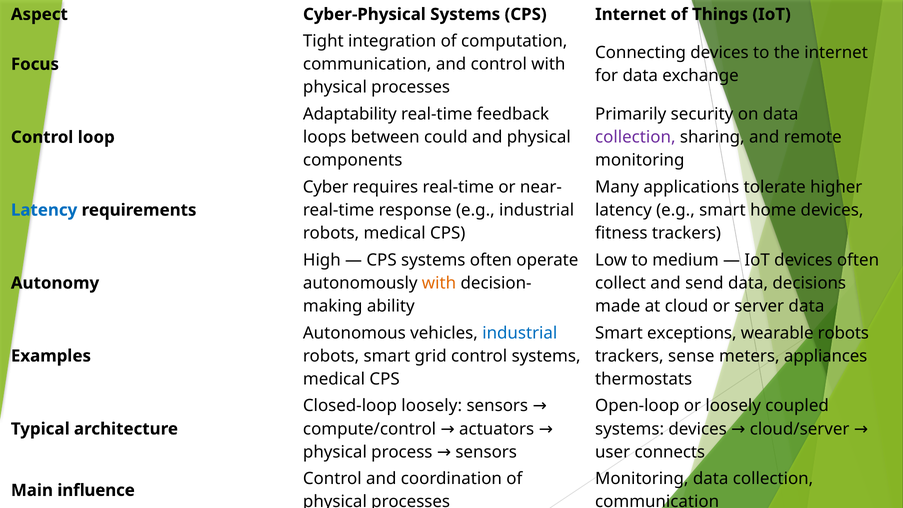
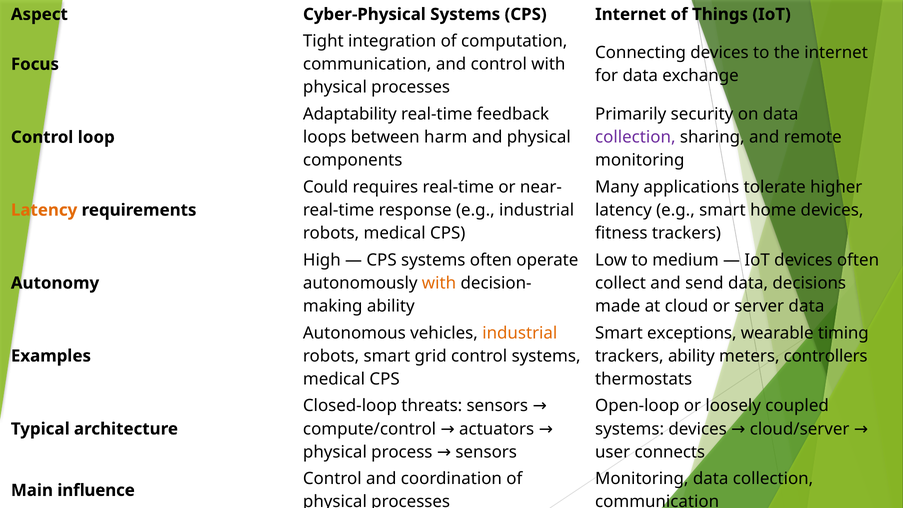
between could: could -> harm
Cyber: Cyber -> Could
Latency at (44, 210) colour: blue -> orange
industrial at (520, 333) colour: blue -> orange
wearable robots: robots -> timing
trackers sense: sense -> ability
appliances: appliances -> controllers
Closed-loop loosely: loosely -> threats
